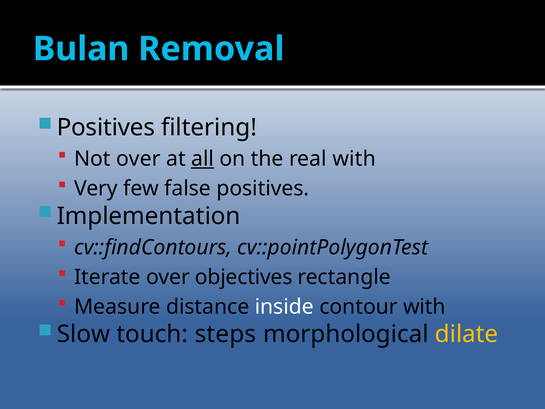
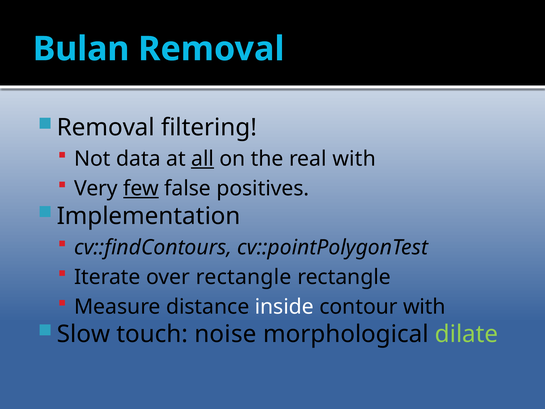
Positives at (106, 127): Positives -> Removal
Not over: over -> data
few underline: none -> present
over objectives: objectives -> rectangle
steps: steps -> noise
dilate colour: yellow -> light green
